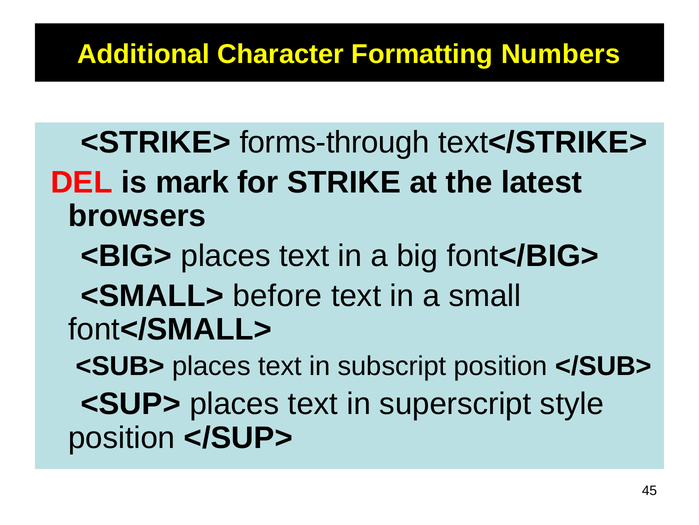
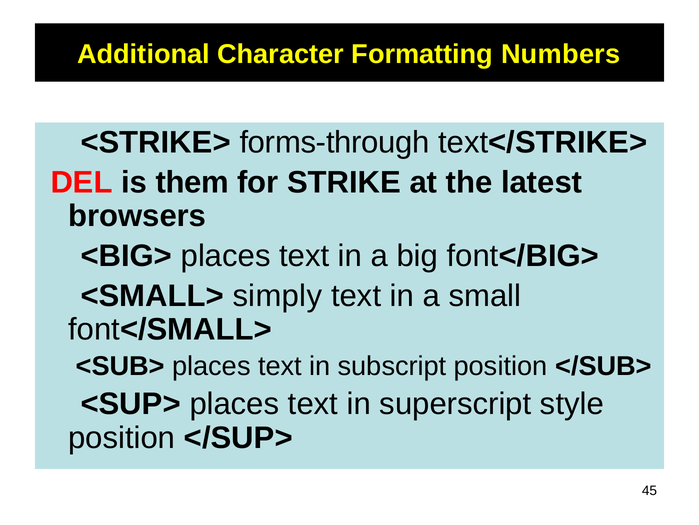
mark: mark -> them
before: before -> simply
